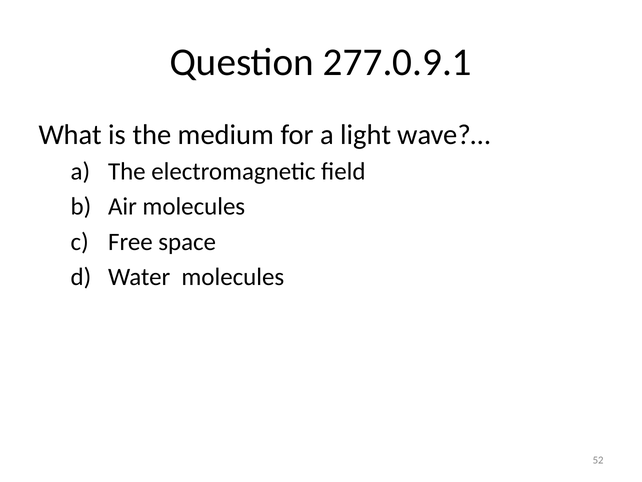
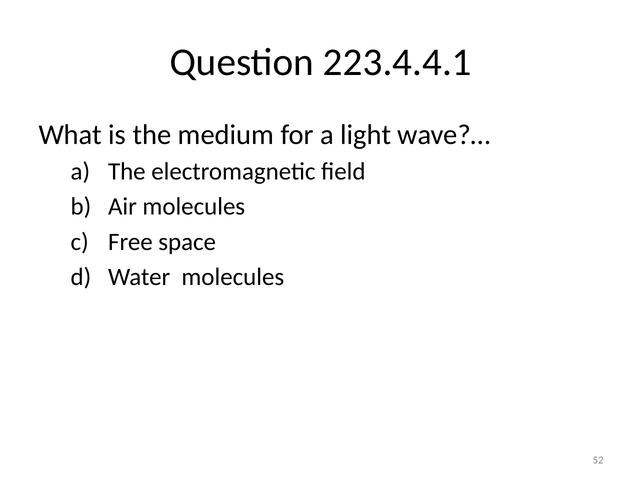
277.0.9.1: 277.0.9.1 -> 223.4.4.1
